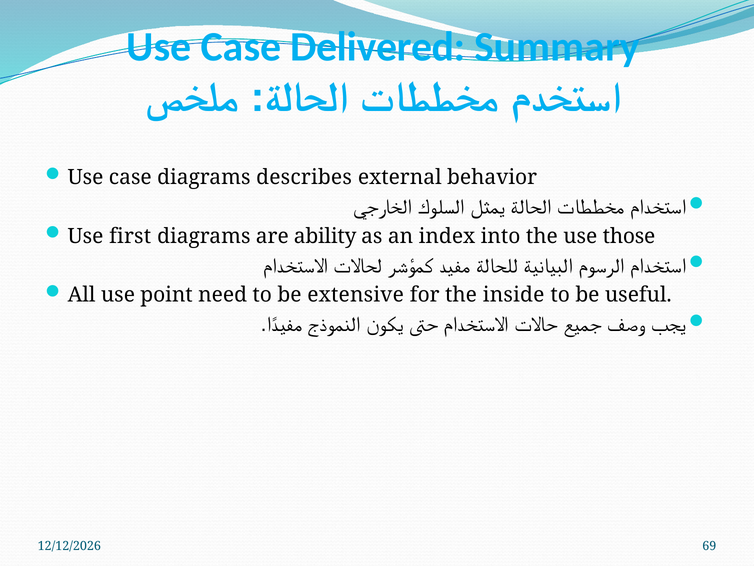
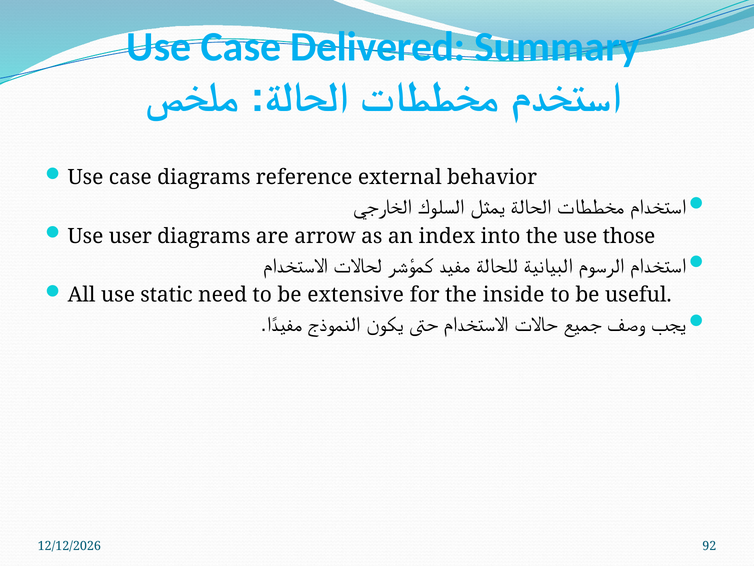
describes: describes -> reference
first: first -> user
ability: ability -> arrow
point: point -> static
69: 69 -> 92
